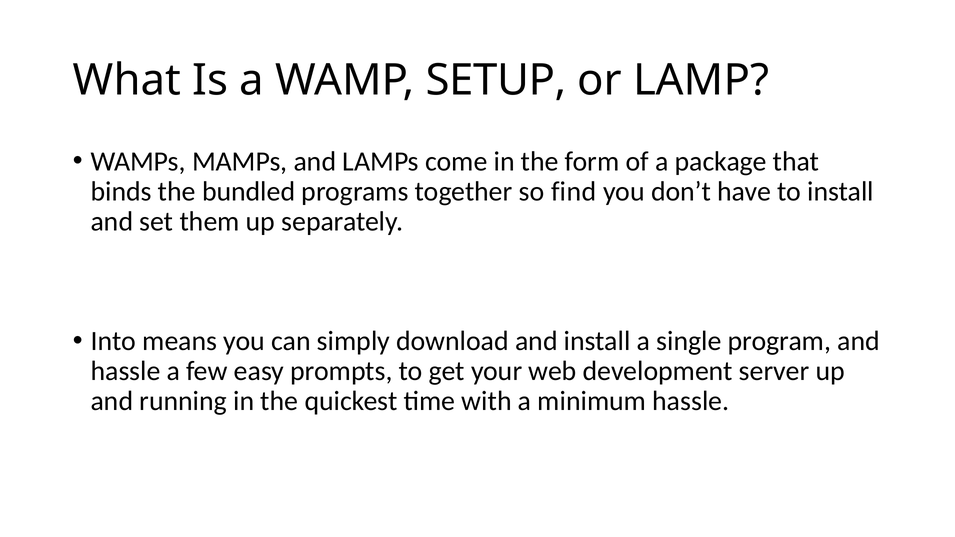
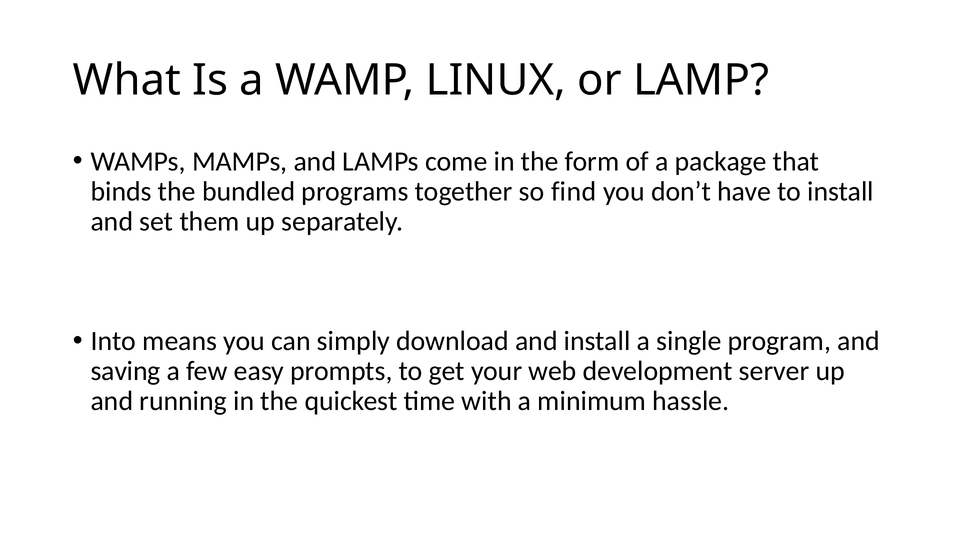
SETUP: SETUP -> LINUX
hassle at (126, 371): hassle -> saving
